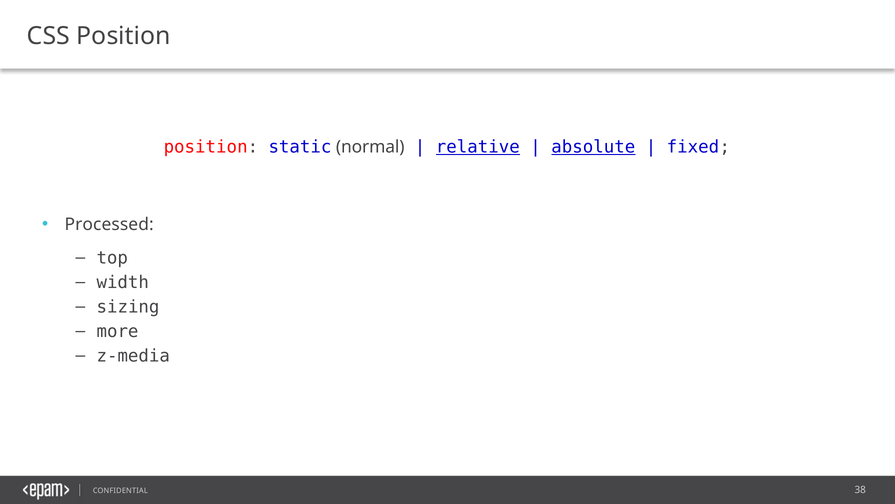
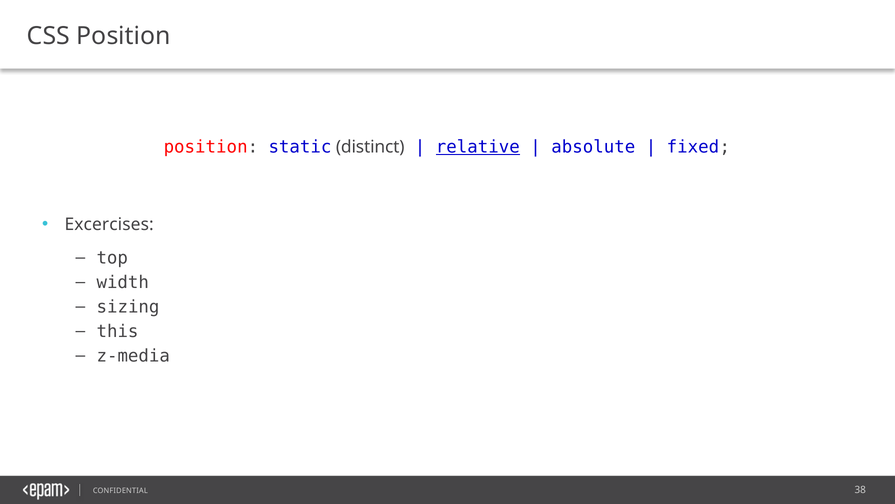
normal: normal -> distinct
absolute underline: present -> none
Processed: Processed -> Excercises
more: more -> this
